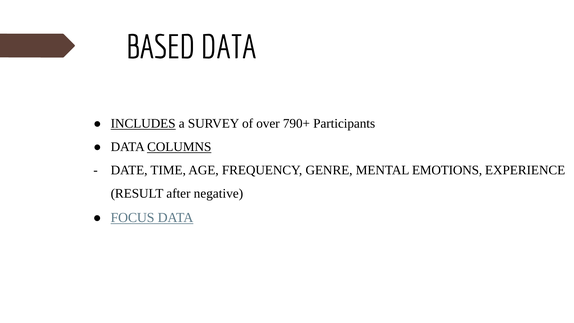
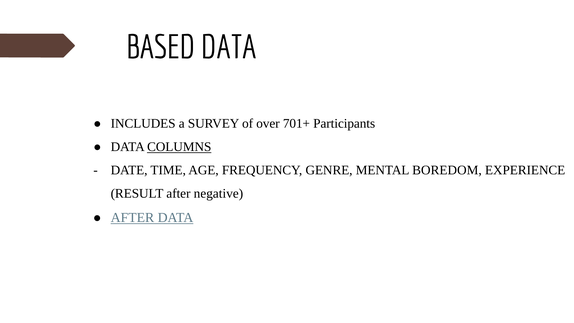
INCLUDES underline: present -> none
790+: 790+ -> 701+
EMOTIONS: EMOTIONS -> BOREDOM
FOCUS at (133, 218): FOCUS -> AFTER
